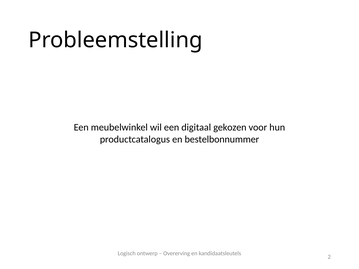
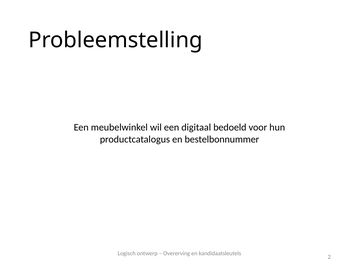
gekozen: gekozen -> bedoeld
